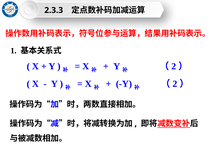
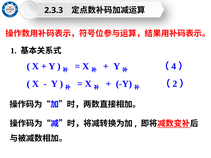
2 at (174, 67): 2 -> 4
